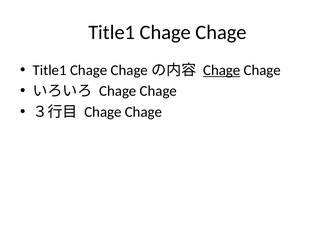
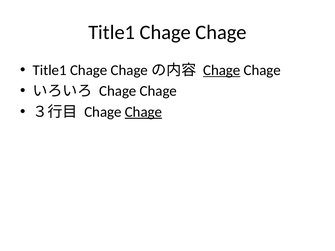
Chage at (143, 112) underline: none -> present
